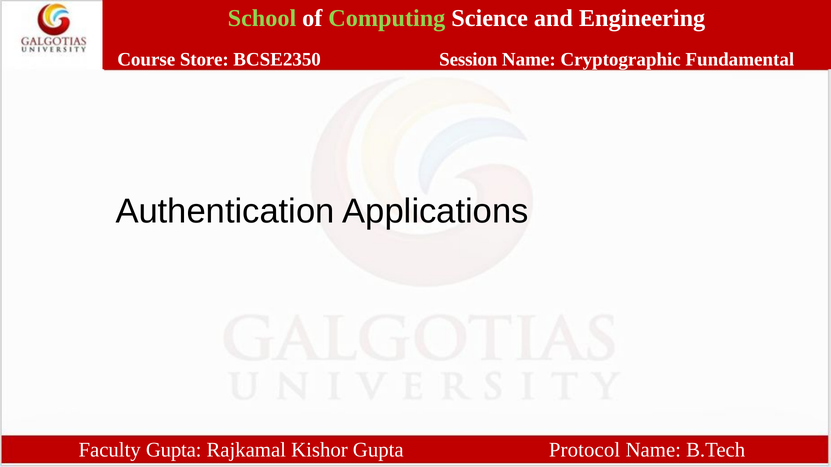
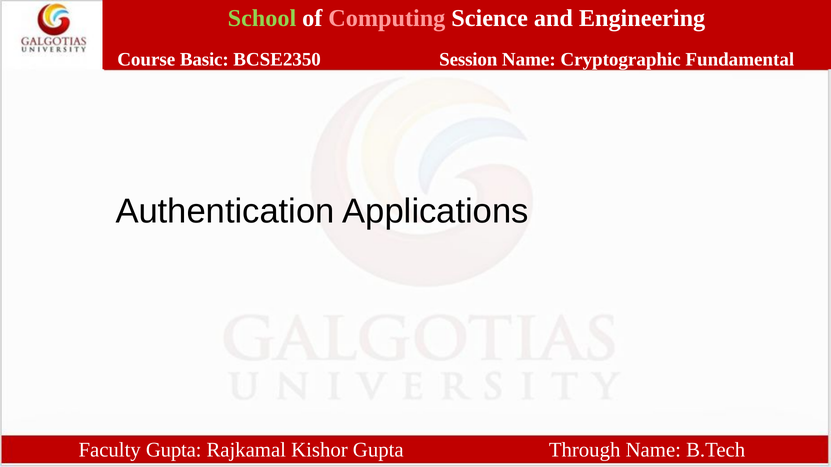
Computing colour: light green -> pink
Store: Store -> Basic
Protocol: Protocol -> Through
